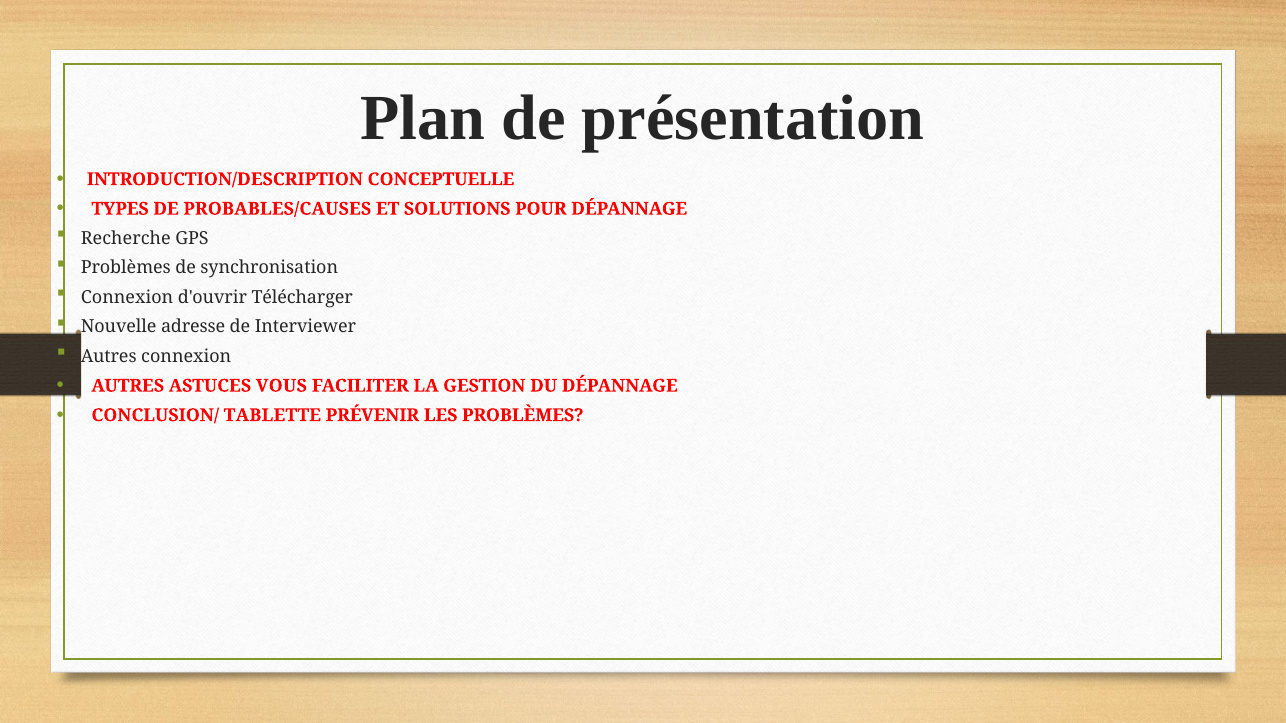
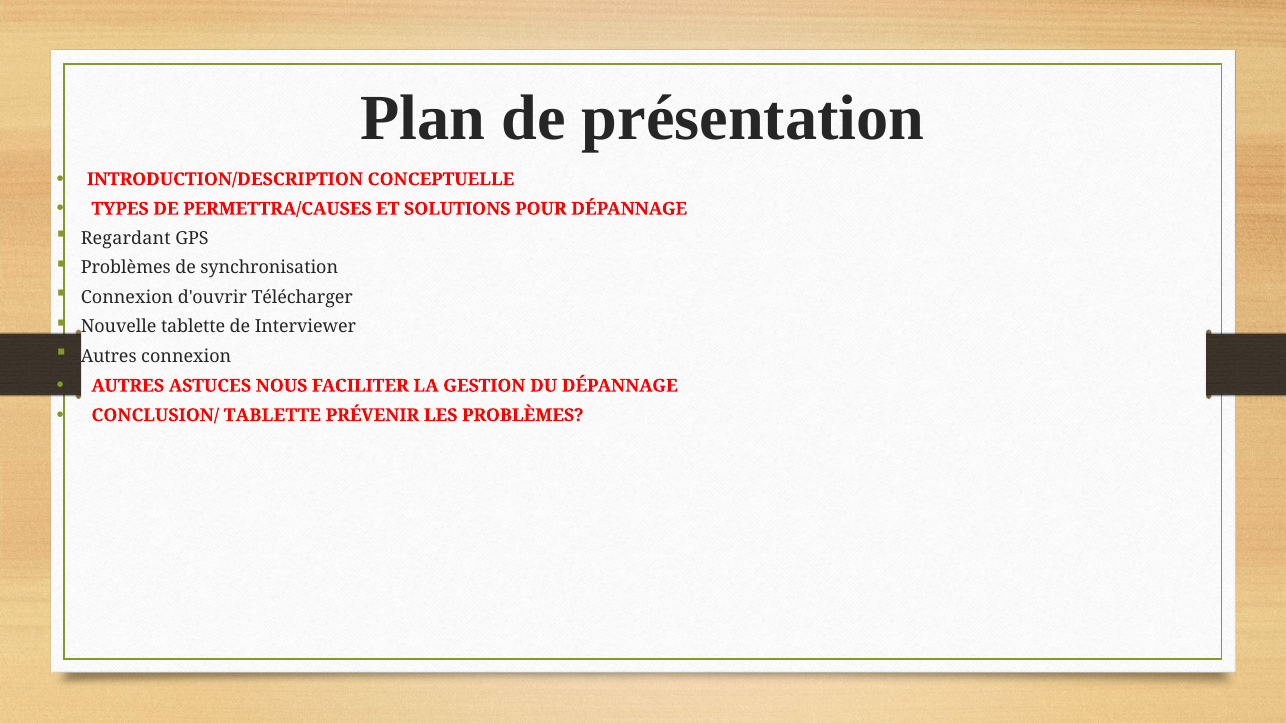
PROBABLES/CAUSES: PROBABLES/CAUSES -> PERMETTRA/CAUSES
Recherche: Recherche -> Regardant
Nouvelle adresse: adresse -> tablette
VOUS: VOUS -> NOUS
